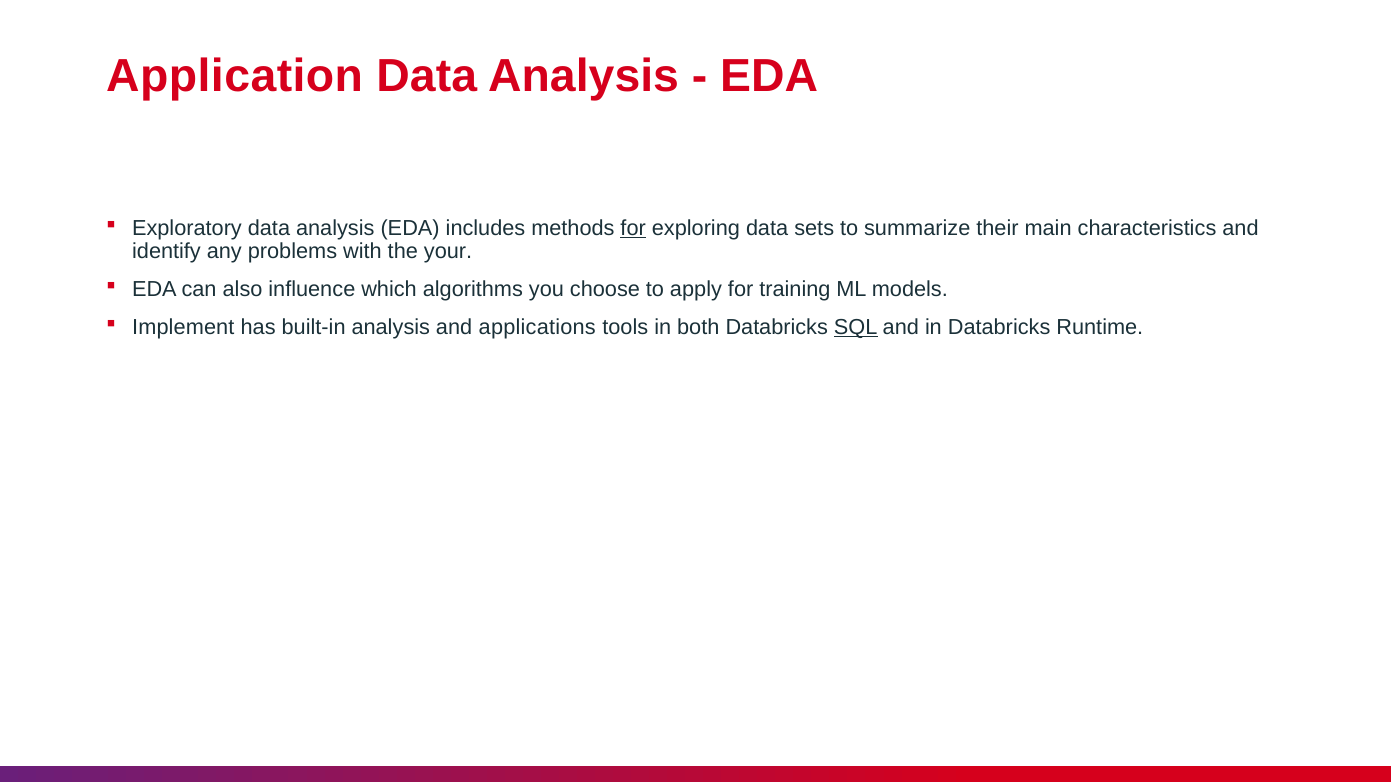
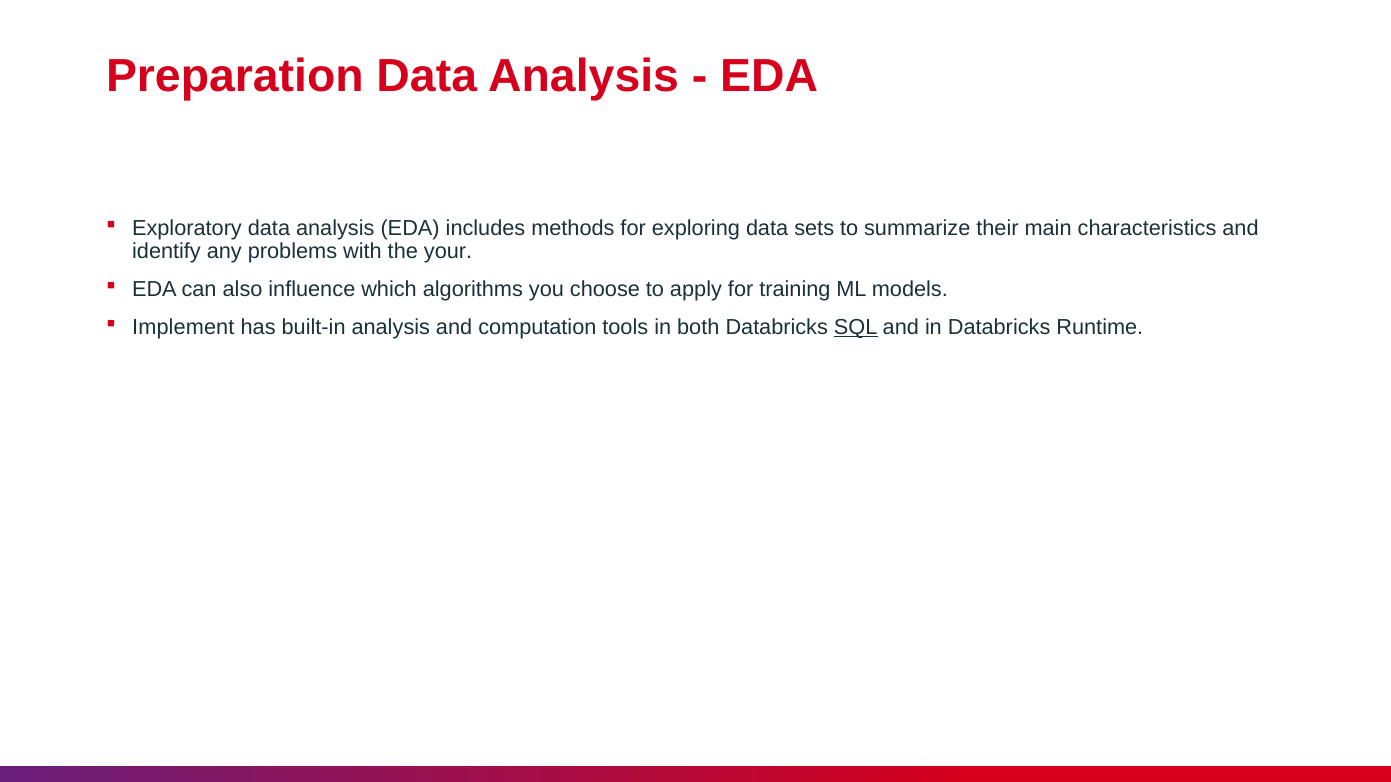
Application: Application -> Preparation
for at (633, 228) underline: present -> none
applications: applications -> computation
